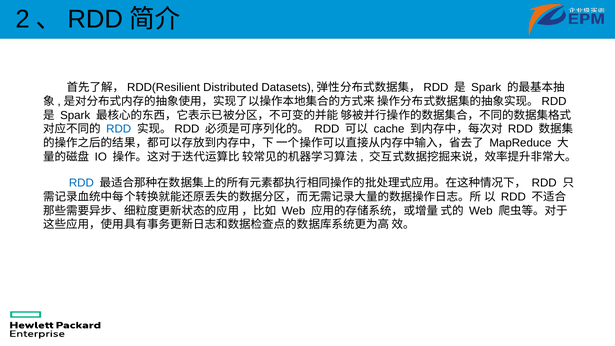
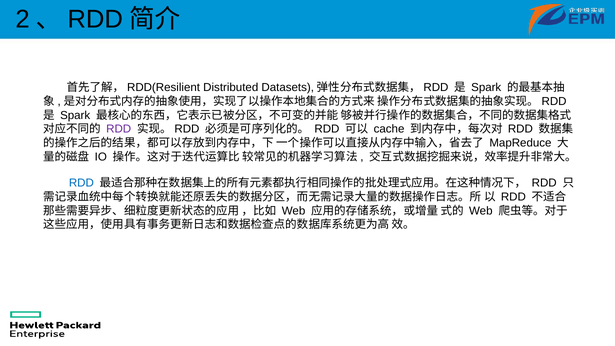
RDD at (119, 129) colour: blue -> purple
